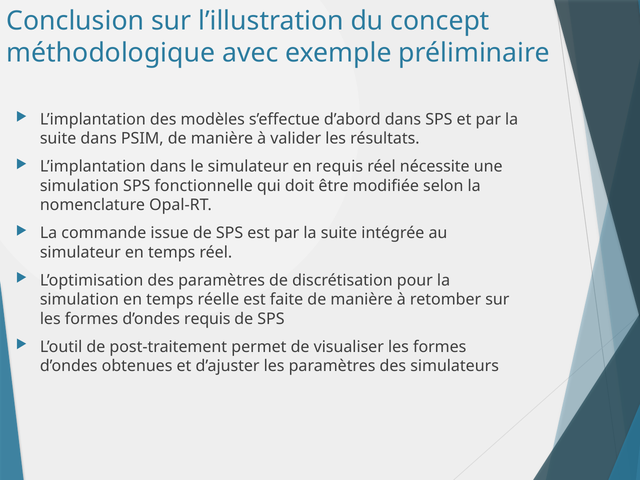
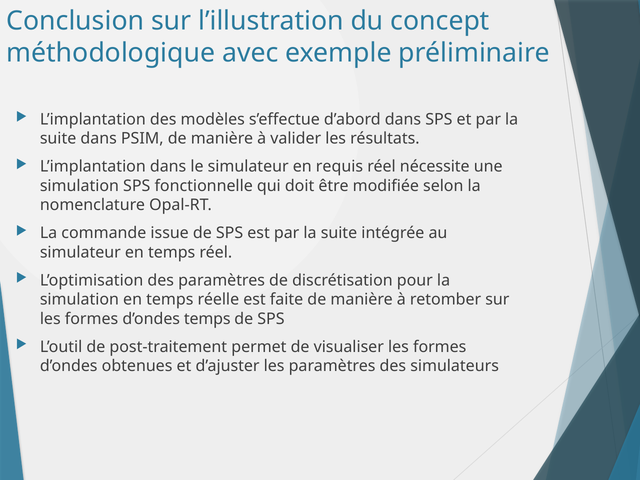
d’ondes requis: requis -> temps
